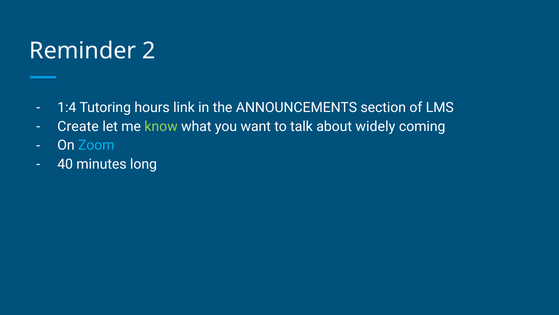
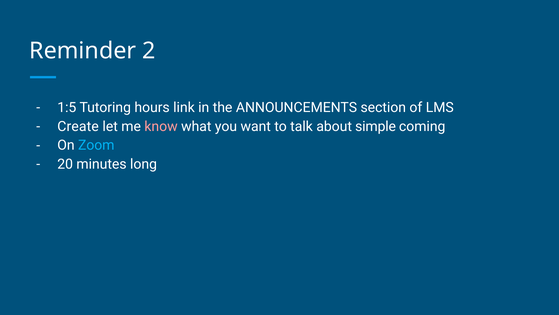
1:4: 1:4 -> 1:5
know colour: light green -> pink
widely: widely -> simple
40: 40 -> 20
